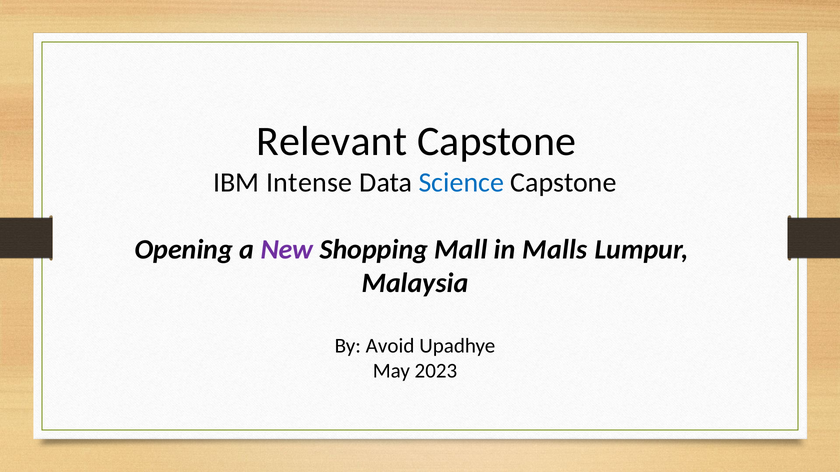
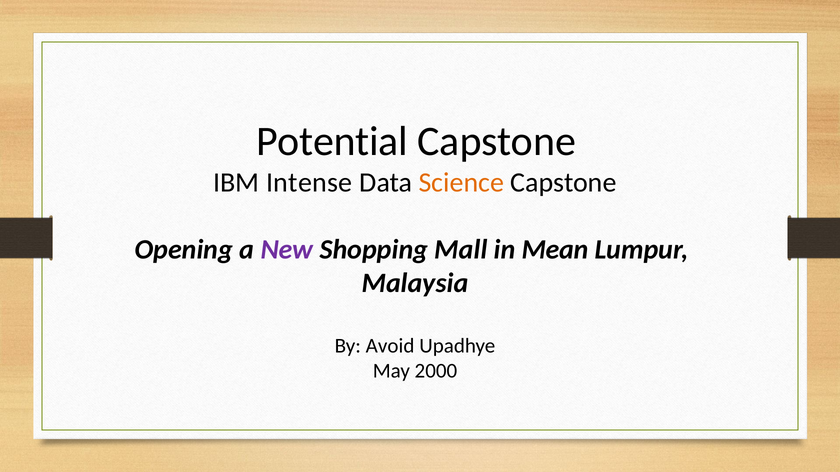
Relevant: Relevant -> Potential
Science colour: blue -> orange
Malls: Malls -> Mean
2023: 2023 -> 2000
